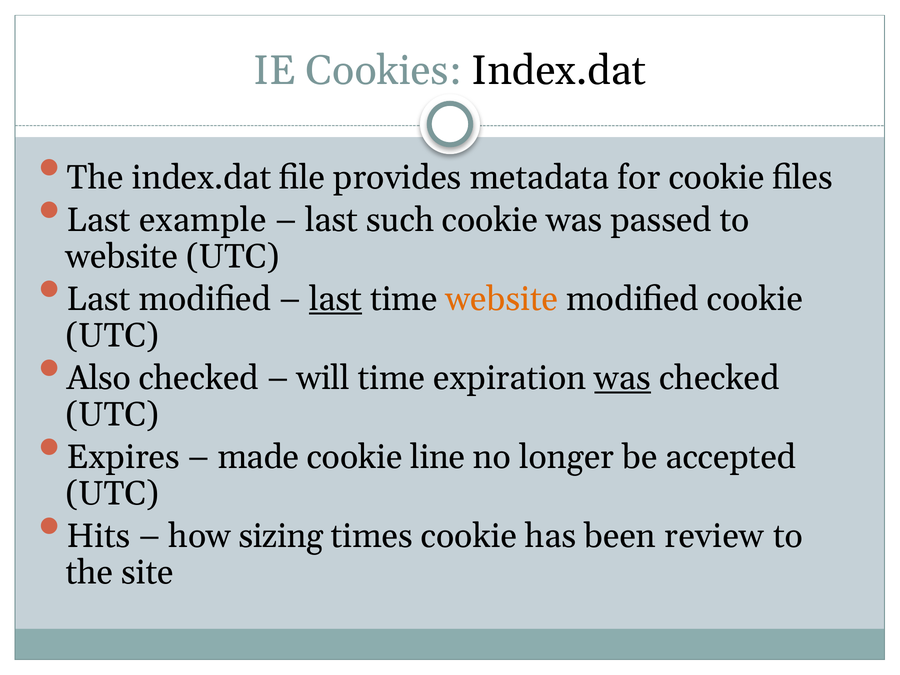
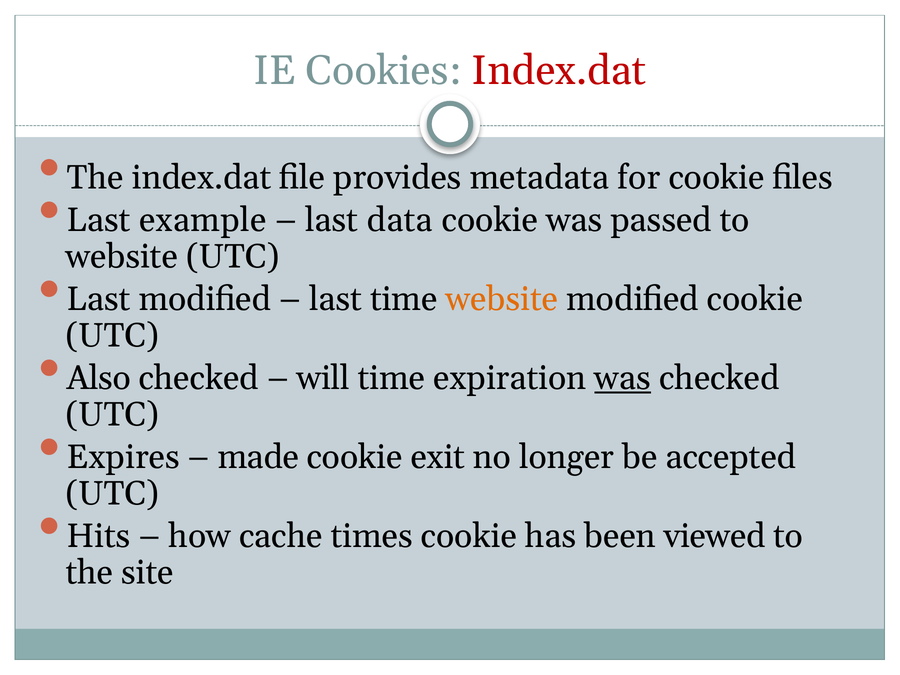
Index.dat at (559, 71) colour: black -> red
such: such -> data
last at (335, 299) underline: present -> none
line: line -> exit
sizing: sizing -> cache
review: review -> viewed
